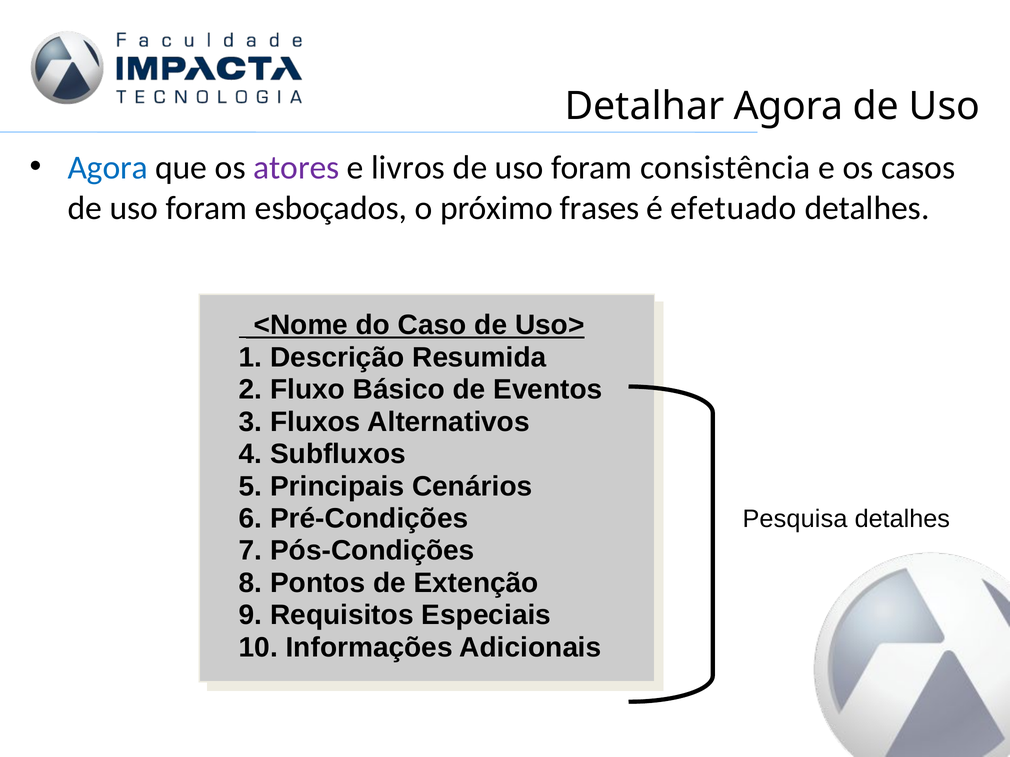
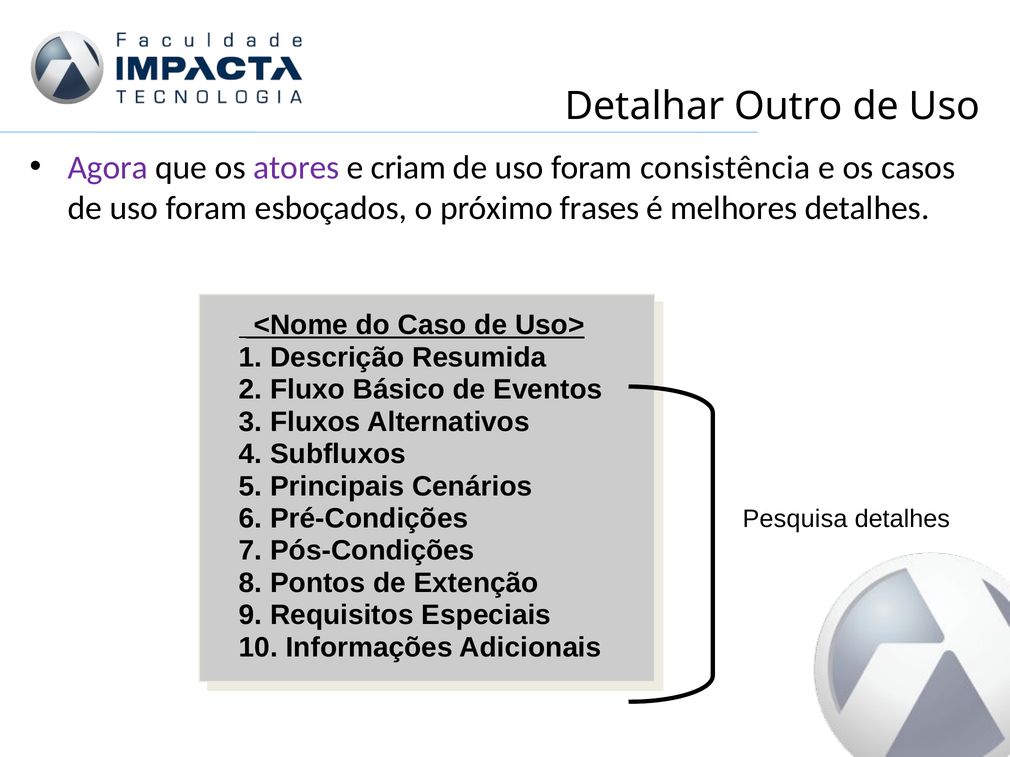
Detalhar Agora: Agora -> Outro
Agora at (108, 168) colour: blue -> purple
livros: livros -> criam
efetuado: efetuado -> melhores
